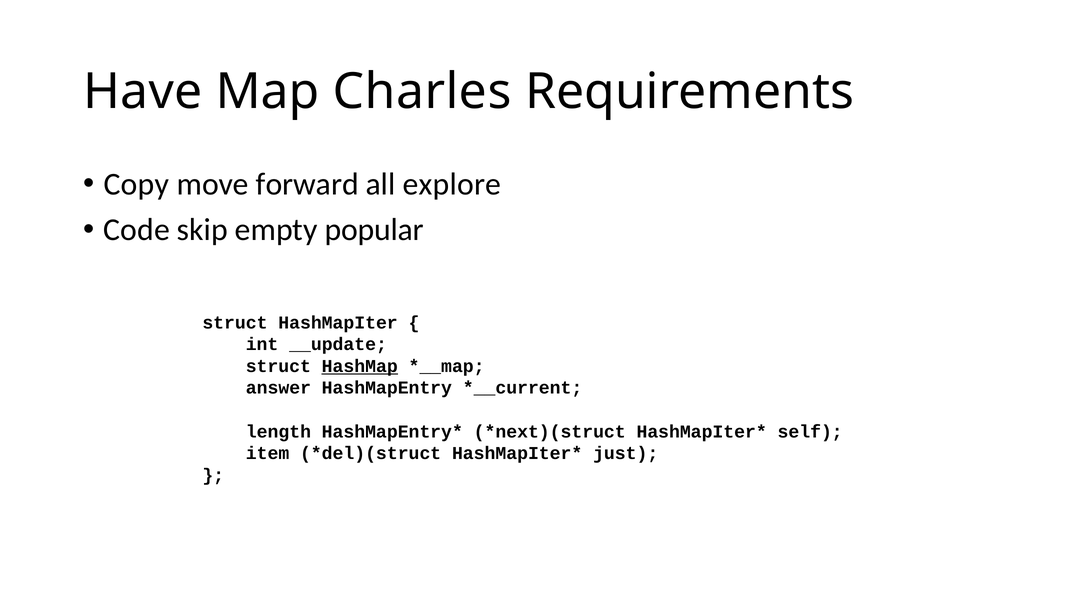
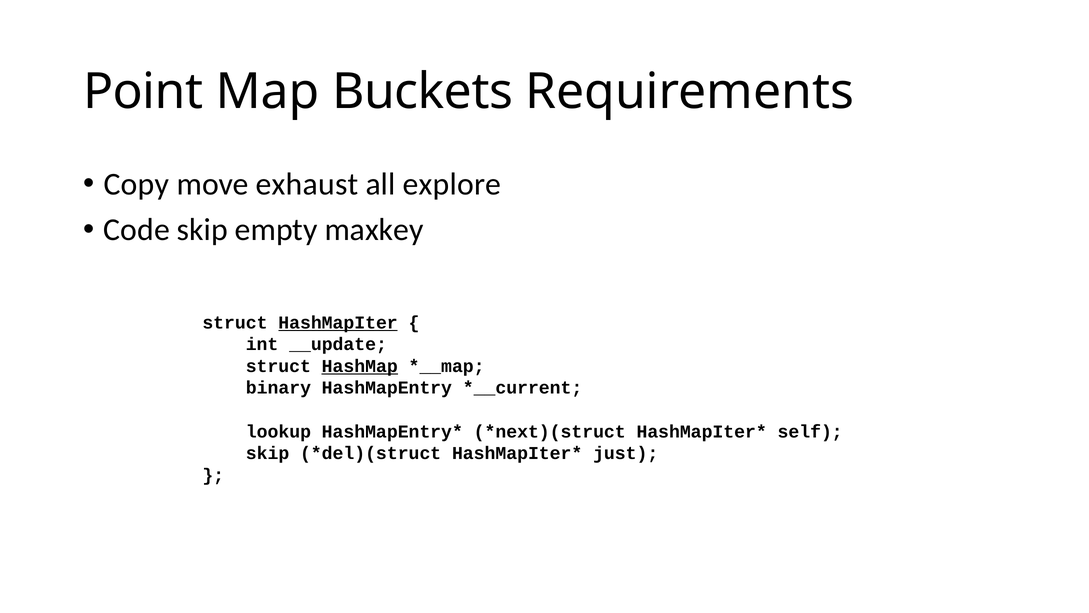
Have: Have -> Point
Charles: Charles -> Buckets
forward: forward -> exhaust
popular: popular -> maxkey
HashMapIter underline: none -> present
answer: answer -> binary
length: length -> lookup
item at (268, 453): item -> skip
